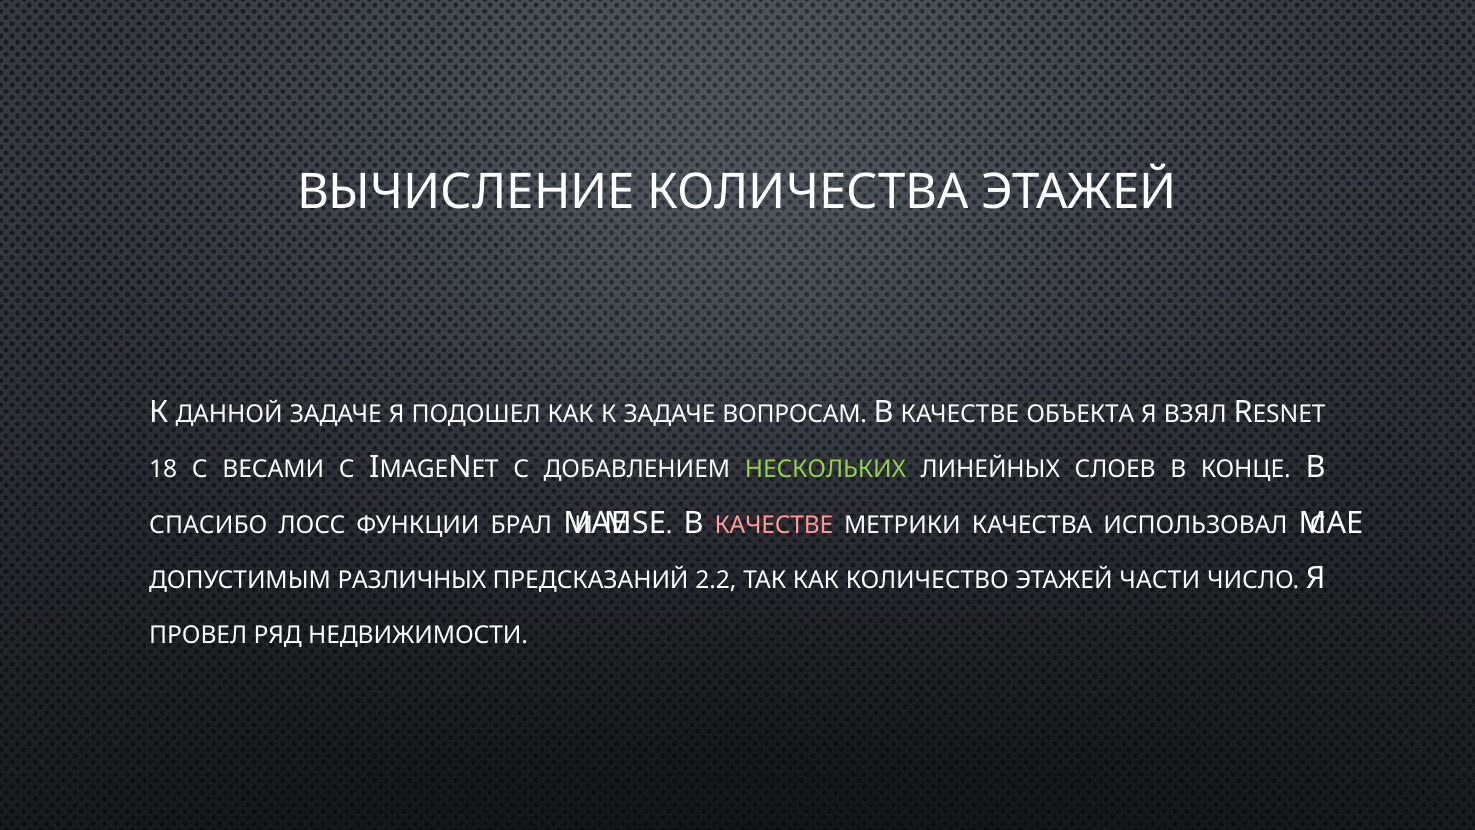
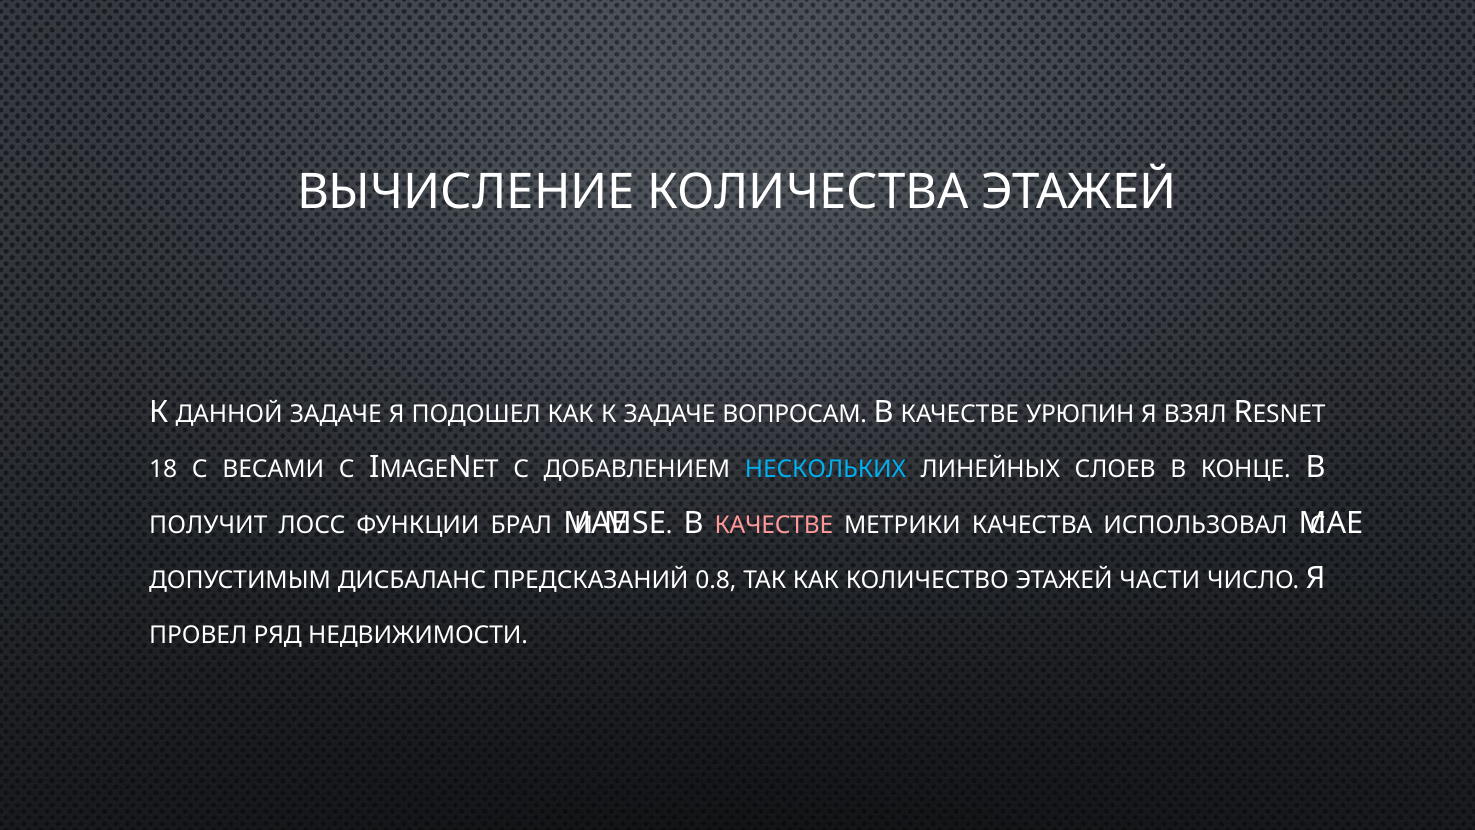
ОБЪЕКТА: ОБЪЕКТА -> УРЮПИН
НЕСКОЛЬКИХ colour: light green -> light blue
СПАСИБО: СПАСИБО -> ПОЛУЧИТ
РАЗЛИЧНЫХ: РАЗЛИЧНЫХ -> ДИСБАЛАНС
2.2: 2.2 -> 0.8
